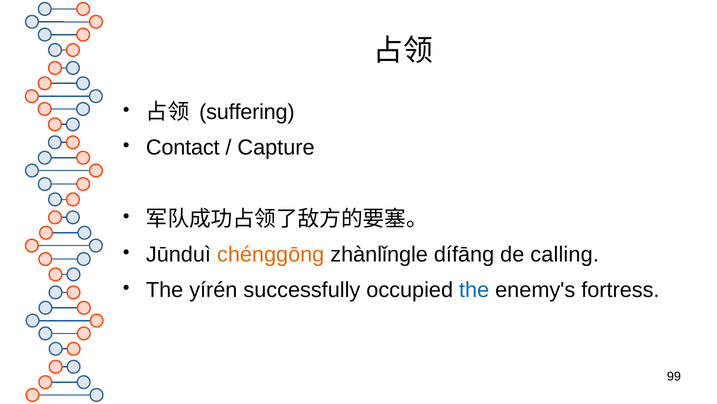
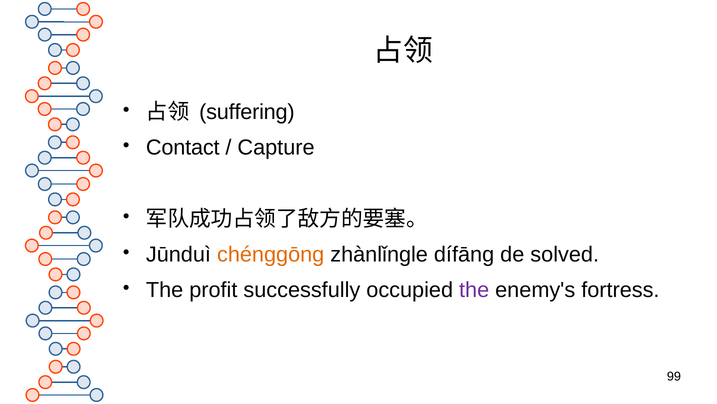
calling: calling -> solved
yírén: yírén -> profit
the at (474, 290) colour: blue -> purple
